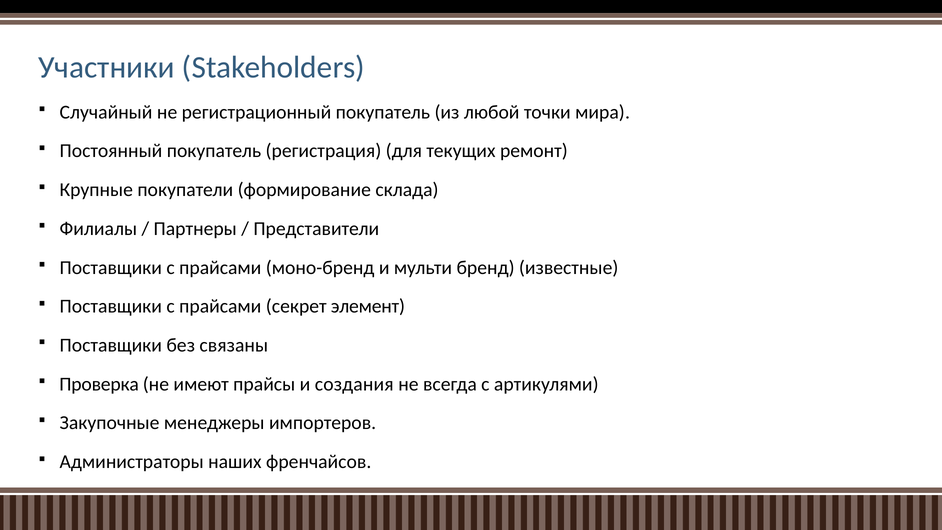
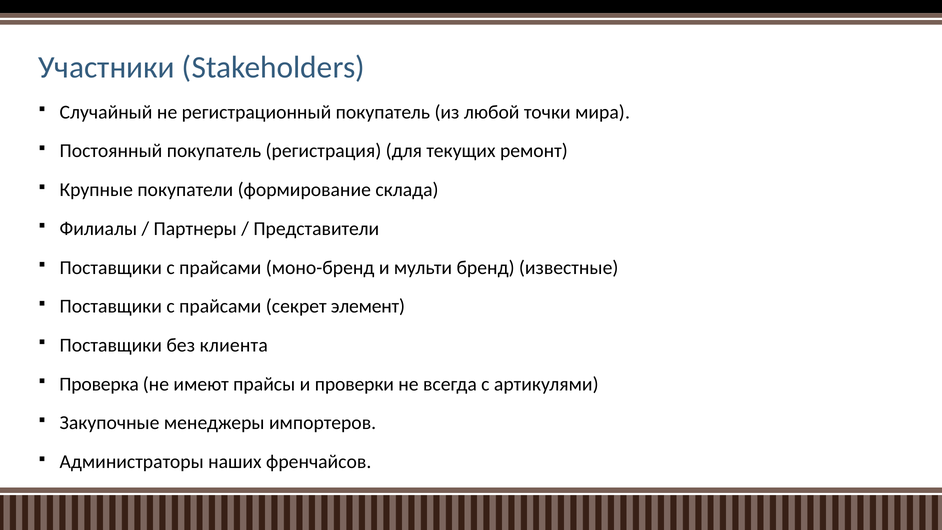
связаны: связаны -> клиента
создания: создания -> проверки
